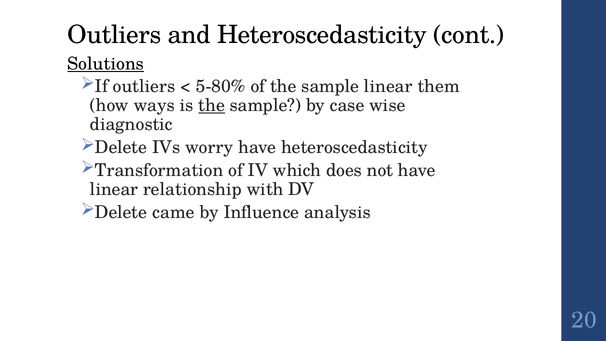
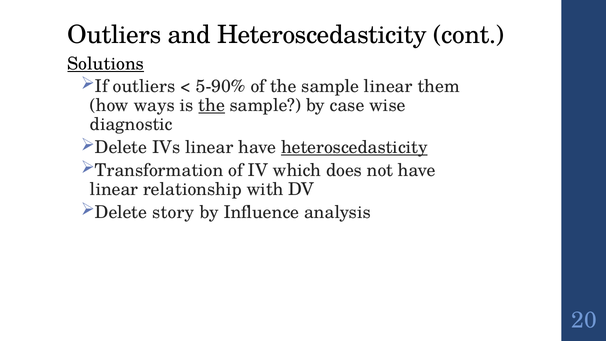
5-80%: 5-80% -> 5-90%
IVs worry: worry -> linear
heteroscedasticity at (354, 147) underline: none -> present
came: came -> story
